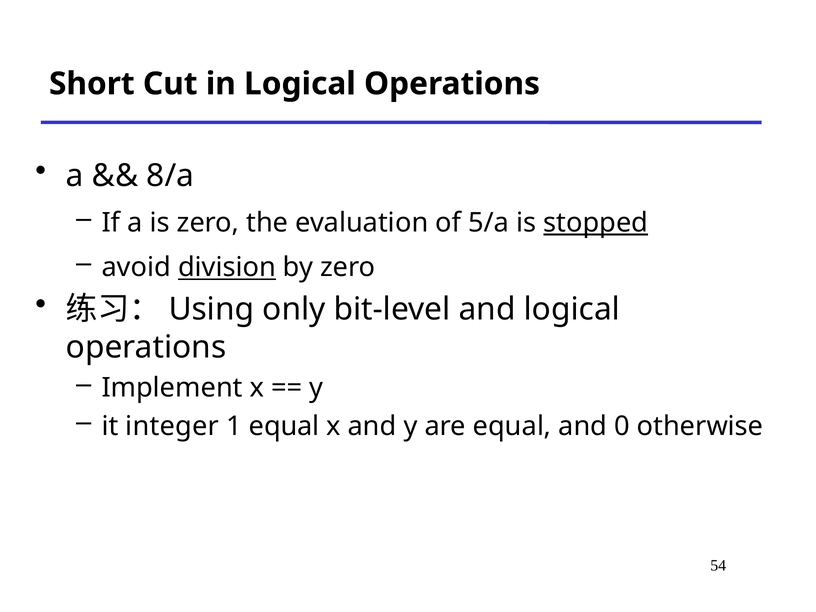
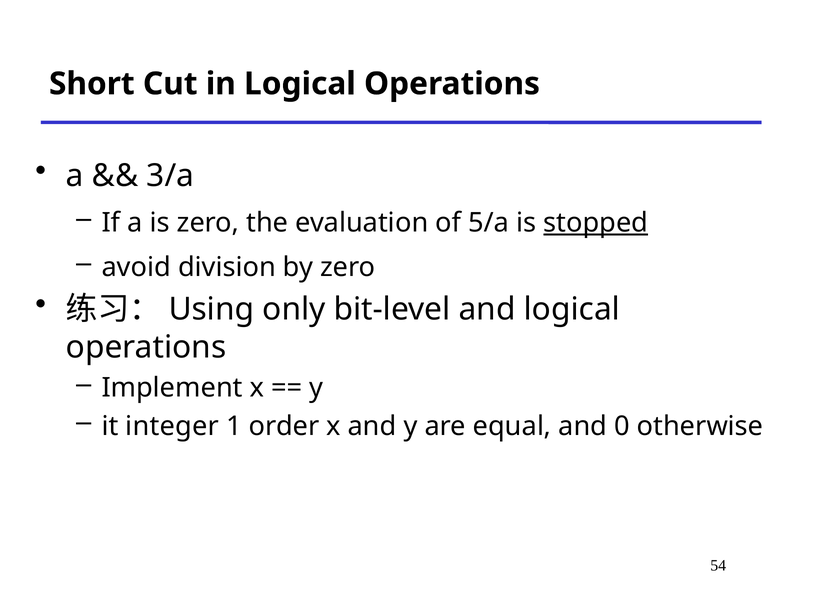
8/a: 8/a -> 3/a
division underline: present -> none
1 equal: equal -> order
